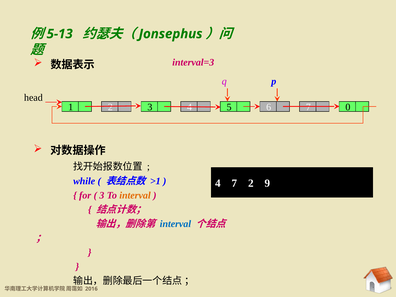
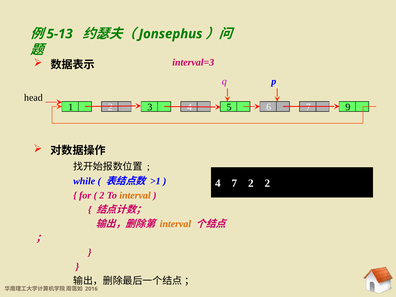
0: 0 -> 9
2 9: 9 -> 2
3 at (102, 195): 3 -> 2
interval at (175, 224) colour: blue -> orange
